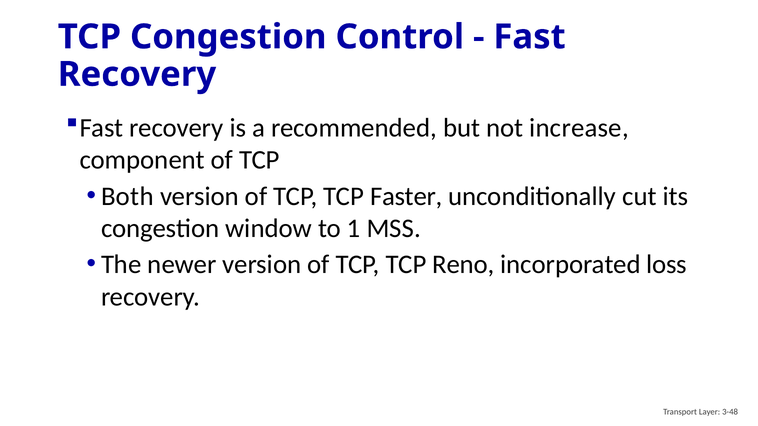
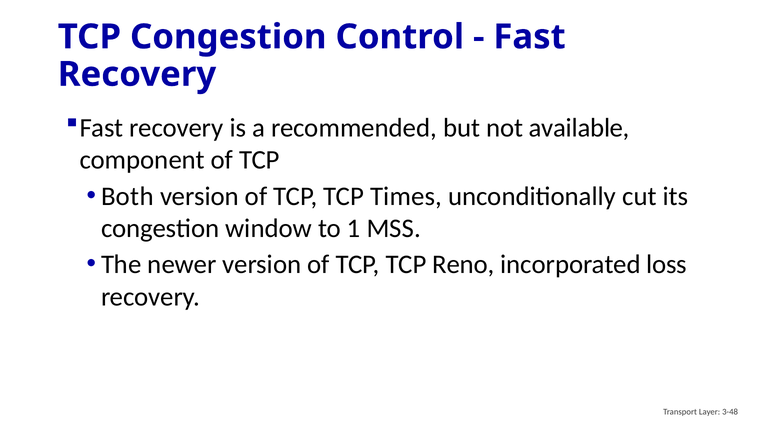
increase: increase -> available
Faster: Faster -> Times
